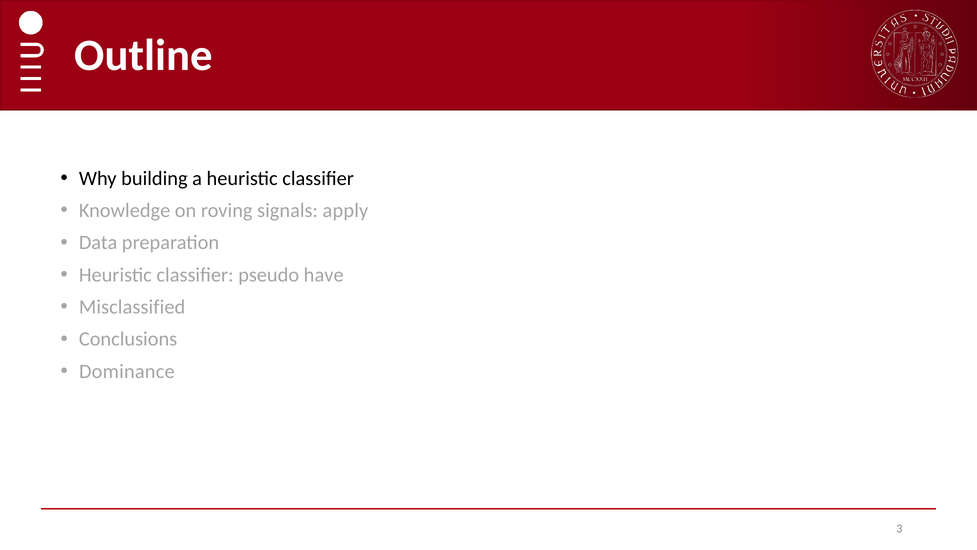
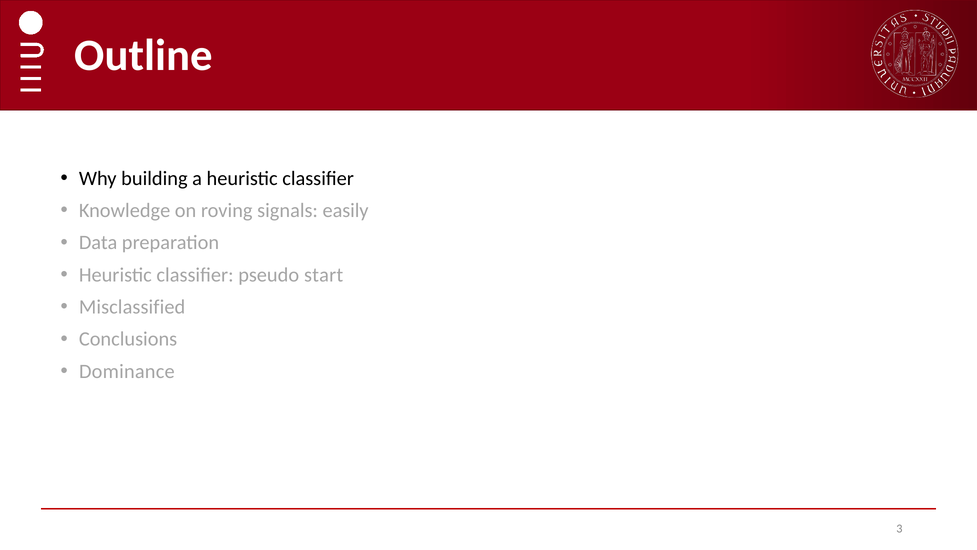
apply: apply -> easily
have: have -> start
